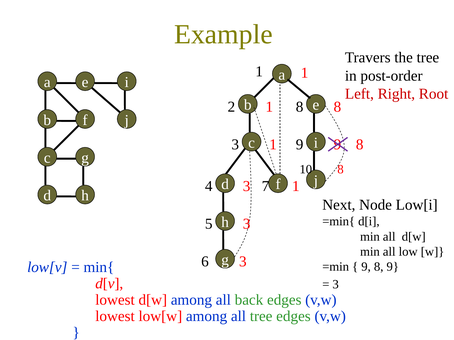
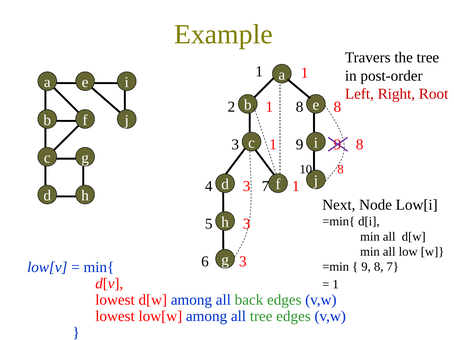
8 9: 9 -> 7
3 at (336, 285): 3 -> 1
